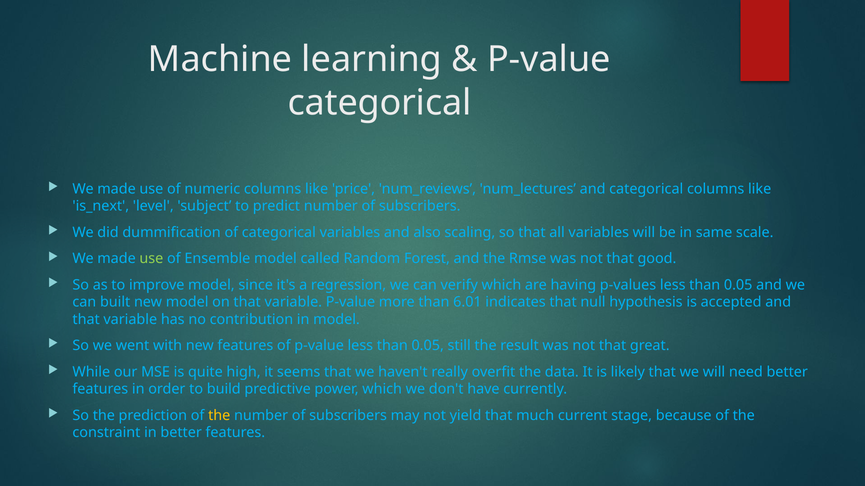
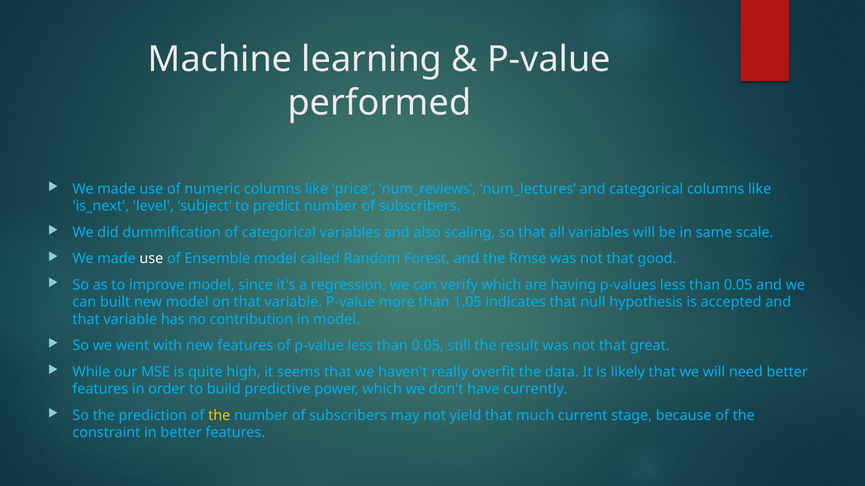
categorical at (380, 103): categorical -> performed
use at (151, 259) colour: light green -> white
6.01: 6.01 -> 1.05
